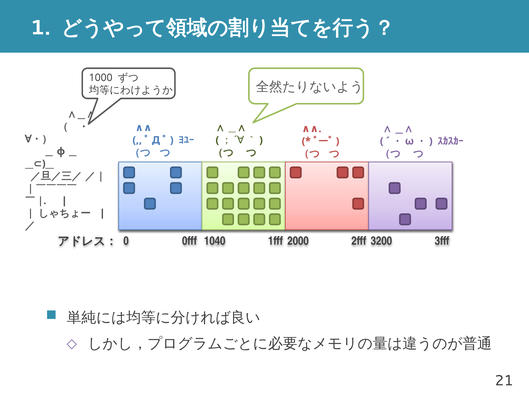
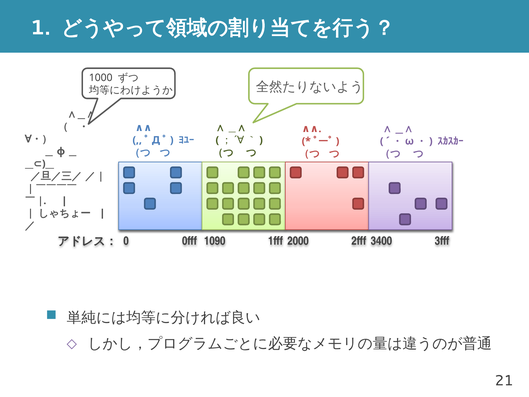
1040: 1040 -> 1090
3200: 3200 -> 3400
